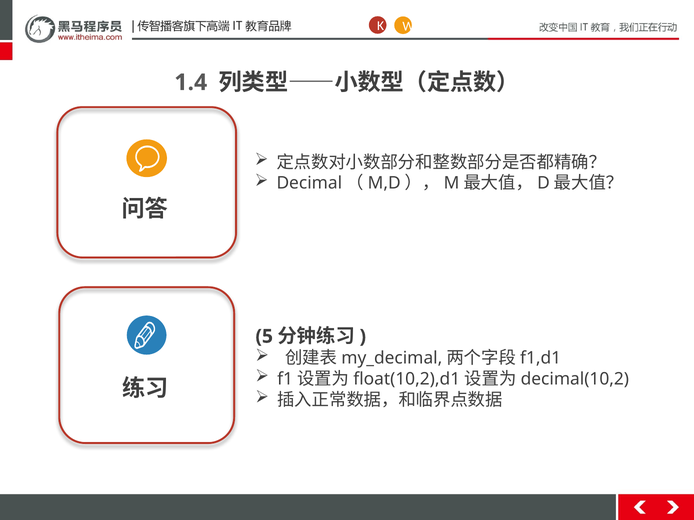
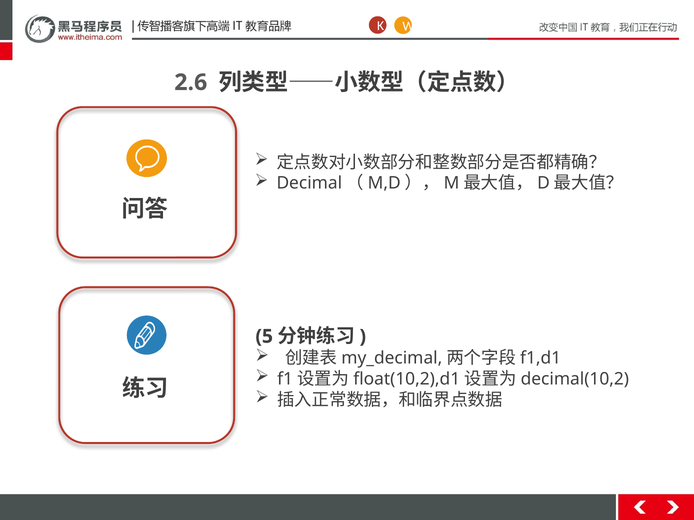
1.4: 1.4 -> 2.6
